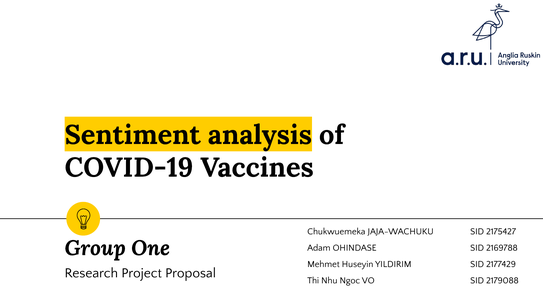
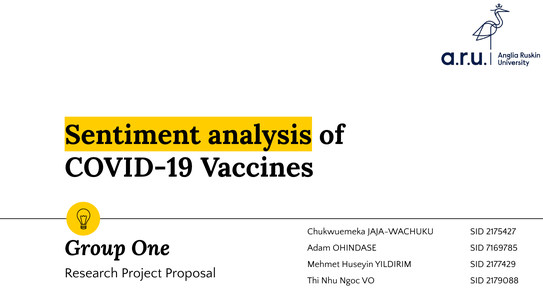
2169788: 2169788 -> 7169785
